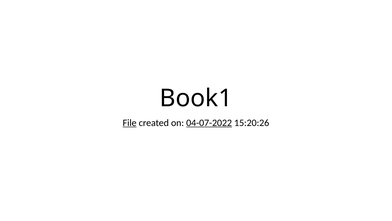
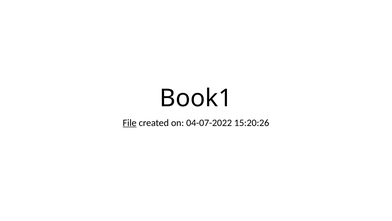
04-07-2022 underline: present -> none
